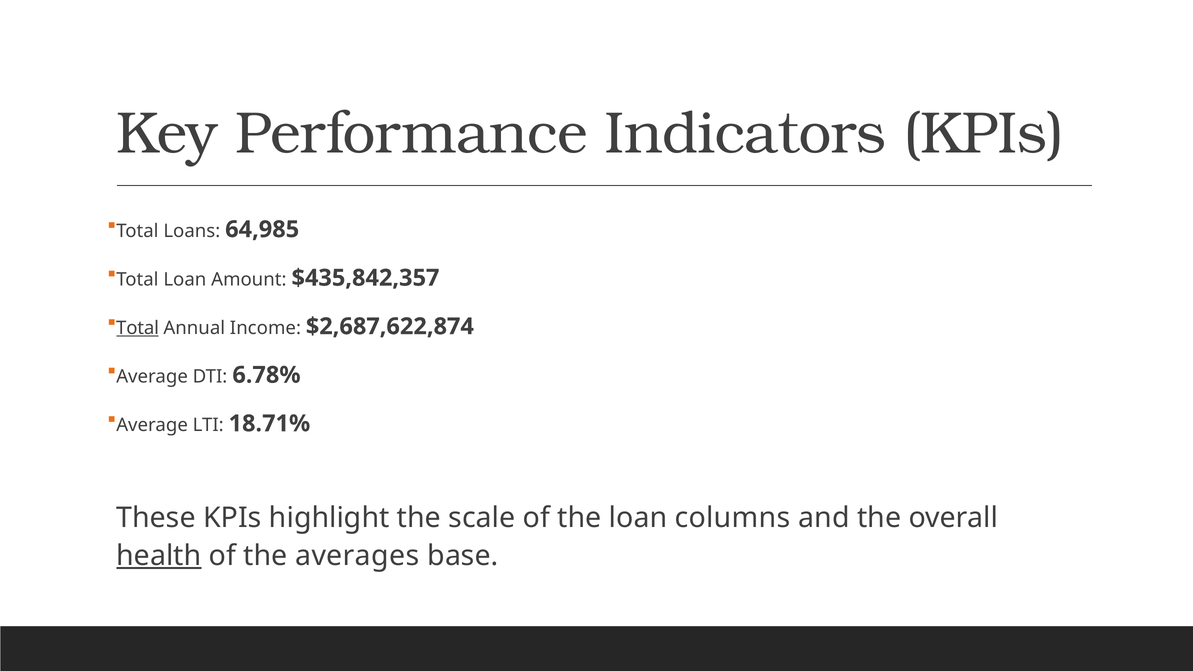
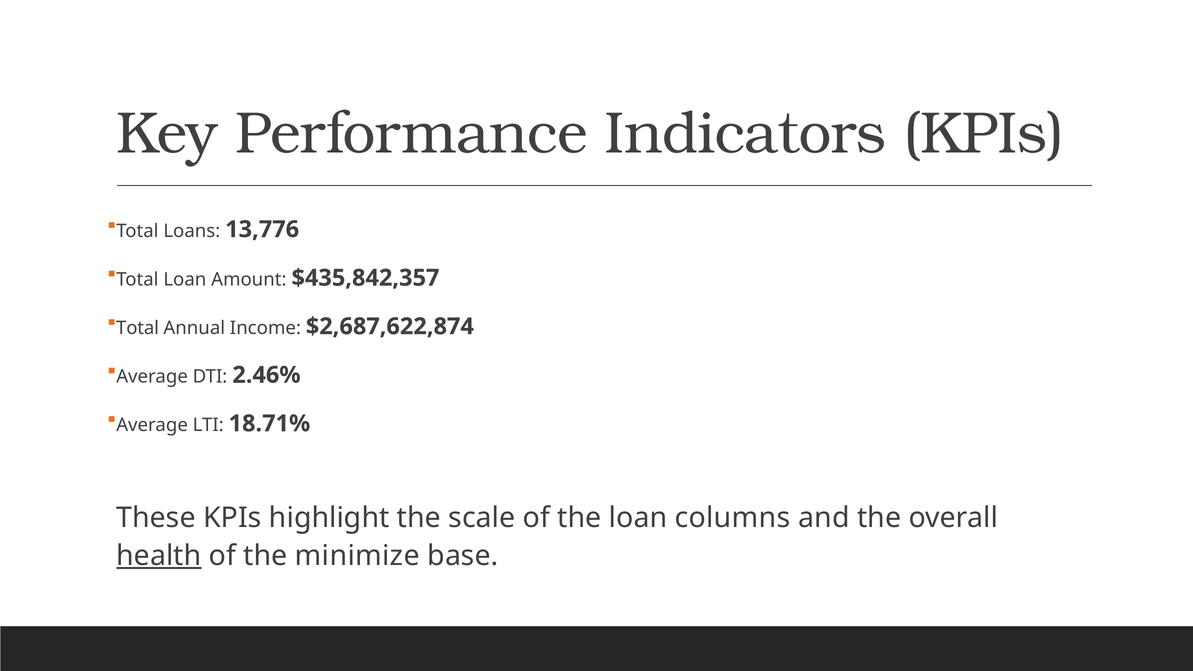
64,985: 64,985 -> 13,776
Total at (138, 328) underline: present -> none
6.78%: 6.78% -> 2.46%
averages: averages -> minimize
